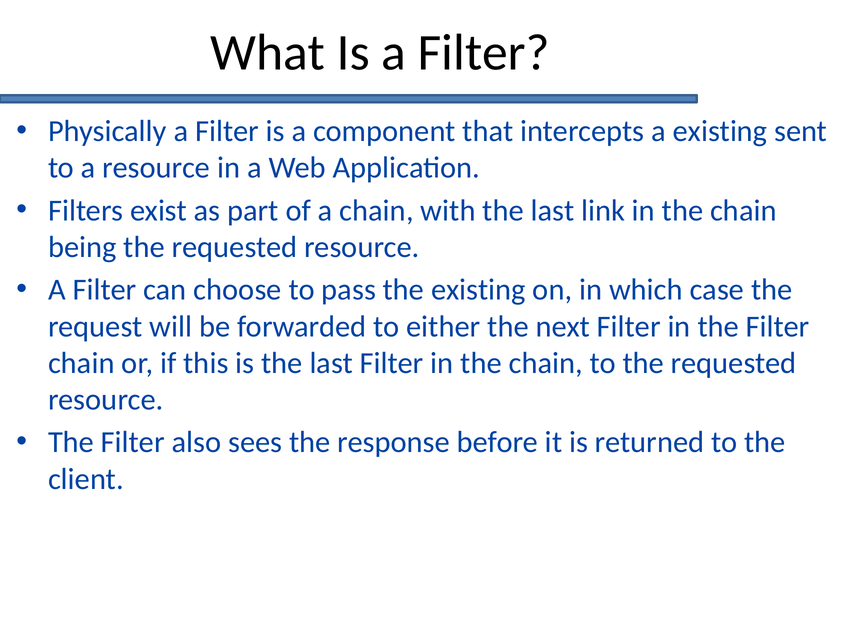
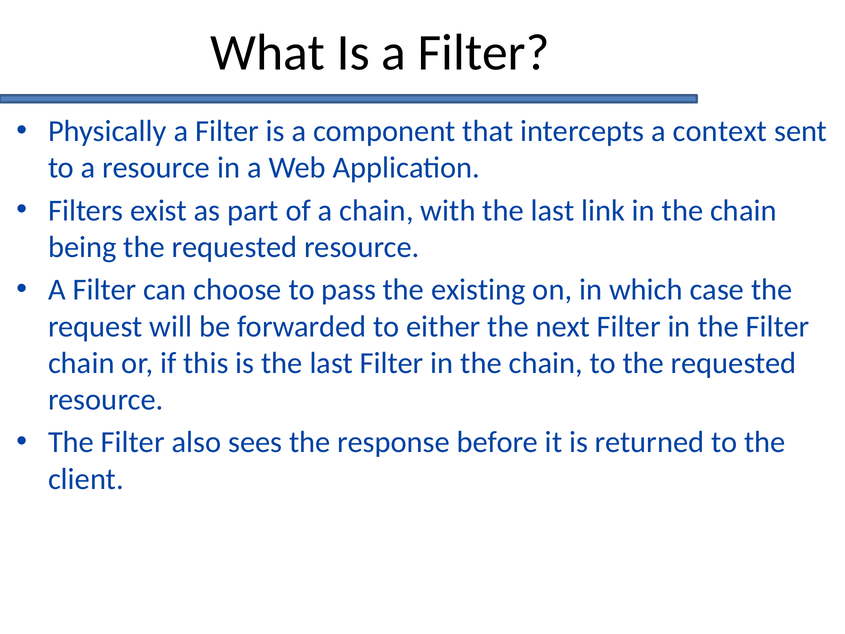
a existing: existing -> context
